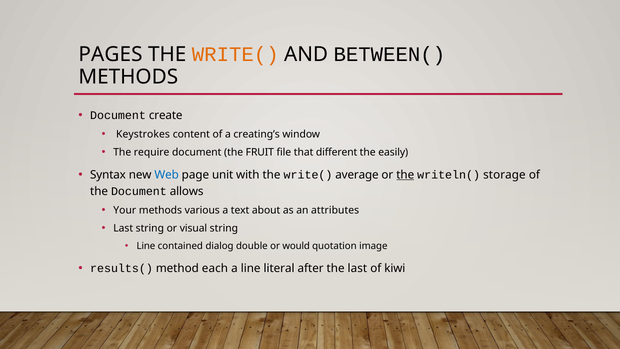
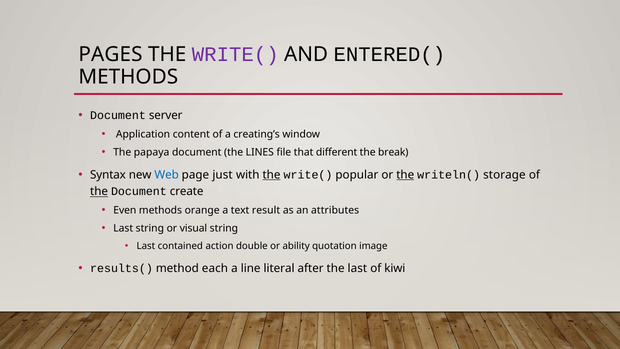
WRITE( at (235, 54) colour: orange -> purple
BETWEEN(: BETWEEN( -> ENTERED(
create: create -> server
Keystrokes: Keystrokes -> Application
require: require -> papaya
FRUIT: FRUIT -> LINES
easily: easily -> break
unit: unit -> just
the at (271, 175) underline: none -> present
average: average -> popular
the at (99, 191) underline: none -> present
allows: allows -> create
Your: Your -> Even
various: various -> orange
about: about -> result
Line at (146, 246): Line -> Last
dialog: dialog -> action
would: would -> ability
